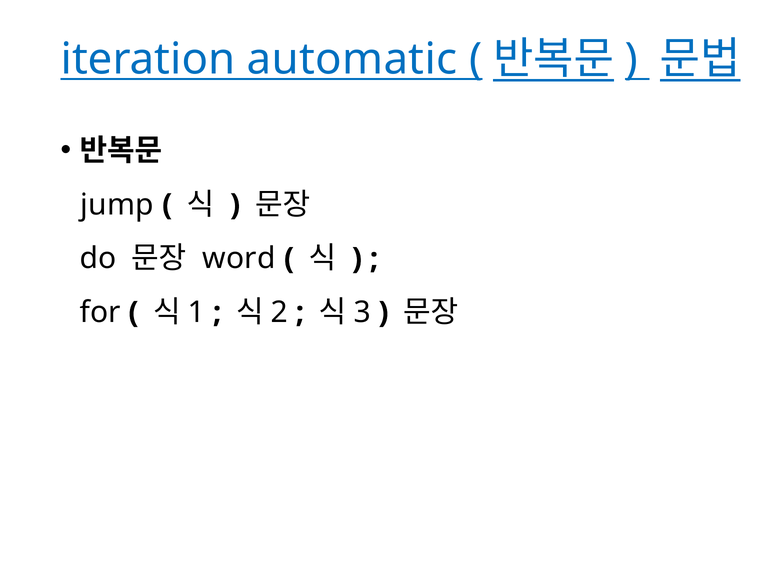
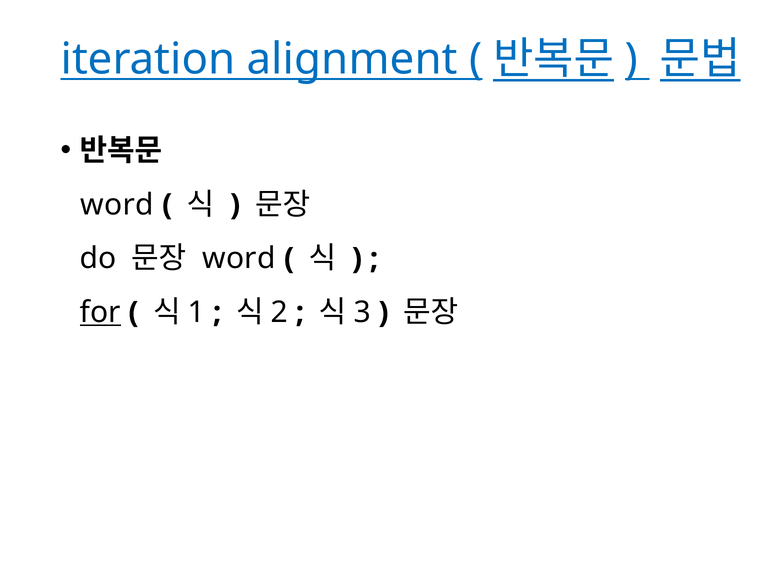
automatic: automatic -> alignment
jump at (117, 205): jump -> word
for underline: none -> present
